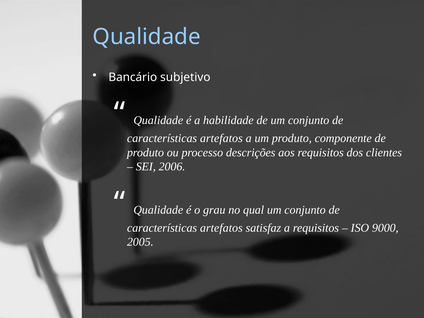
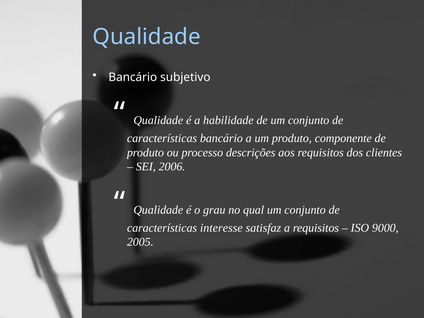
artefatos at (221, 138): artefatos -> bancário
artefatos at (221, 228): artefatos -> interesse
